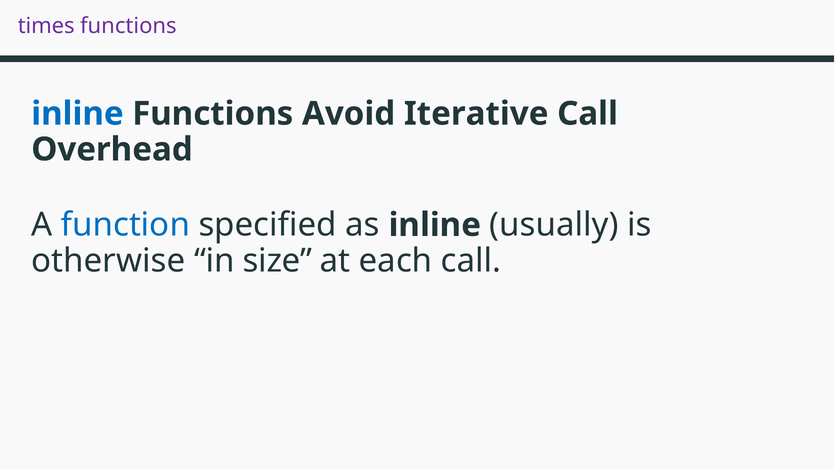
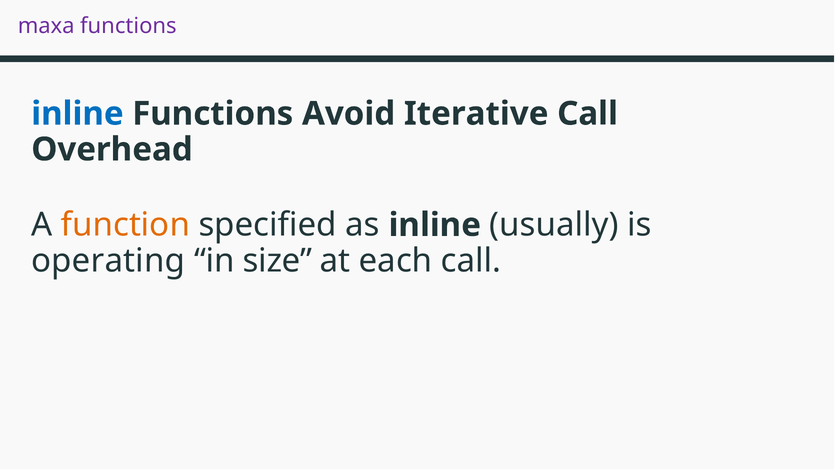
times: times -> maxa
function colour: blue -> orange
otherwise: otherwise -> operating
